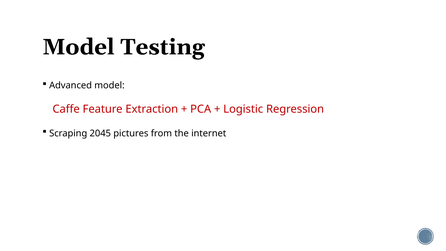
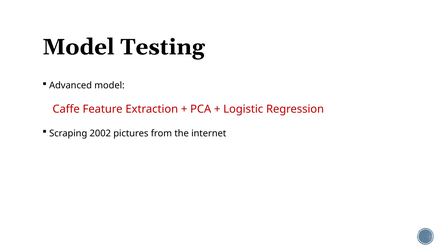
2045: 2045 -> 2002
